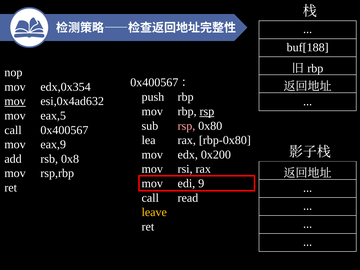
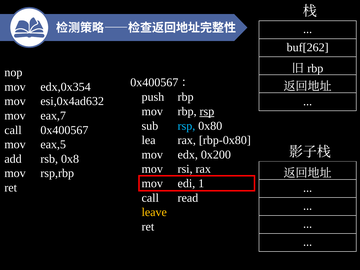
buf[188: buf[188 -> buf[262
mov at (15, 101) underline: present -> none
eax,5: eax,5 -> eax,7
rsp at (186, 126) colour: pink -> light blue
eax,9: eax,9 -> eax,5
9: 9 -> 1
